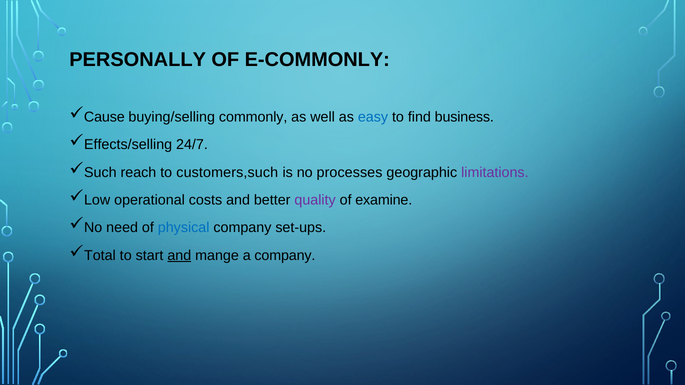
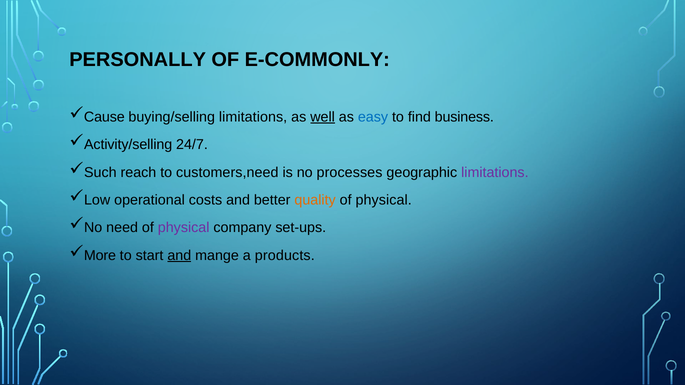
buying/selling commonly: commonly -> limitations
well underline: none -> present
Effects/selling: Effects/selling -> Activity/selling
customers,such: customers,such -> customers,need
quality colour: purple -> orange
examine at (384, 200): examine -> physical
physical at (184, 228) colour: blue -> purple
Total: Total -> More
a company: company -> products
